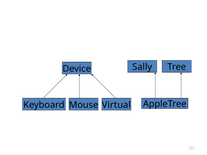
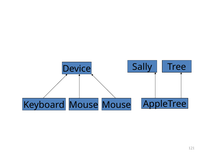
Mouse Virtual: Virtual -> Mouse
